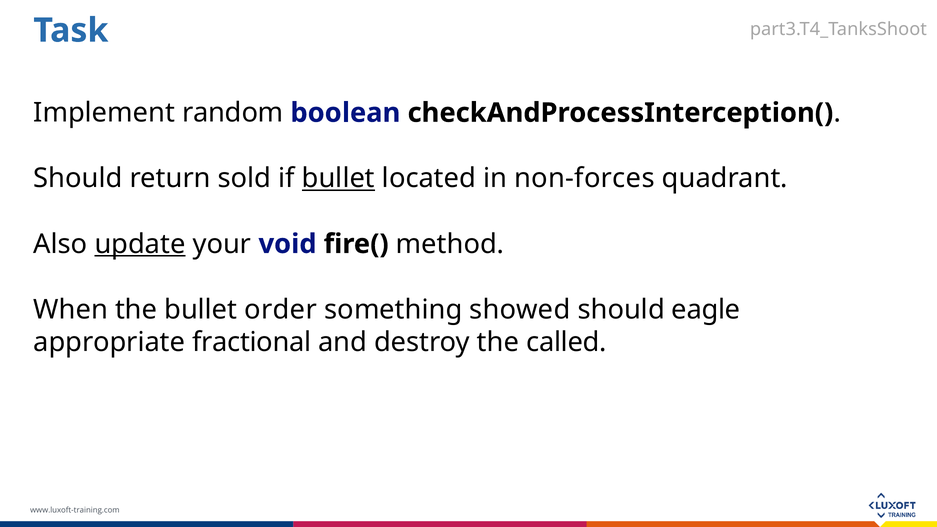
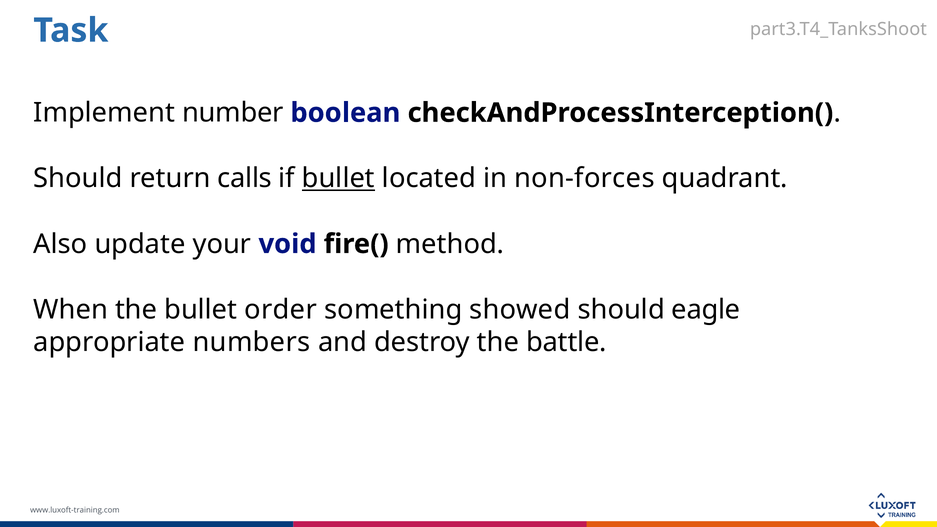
random: random -> number
sold: sold -> calls
update underline: present -> none
fractional: fractional -> numbers
called: called -> battle
